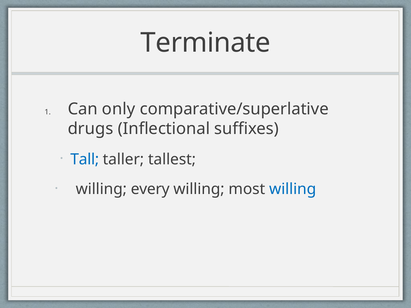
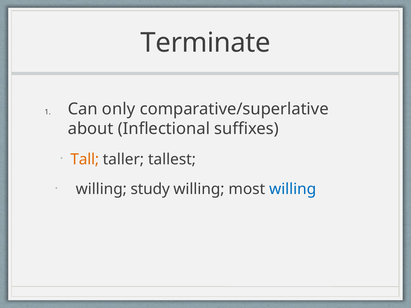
drugs: drugs -> about
Tall colour: blue -> orange
every: every -> study
